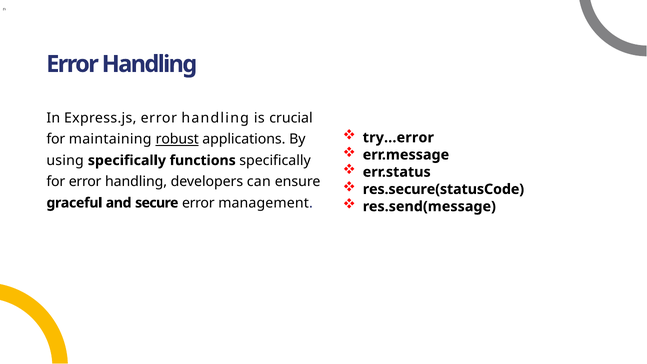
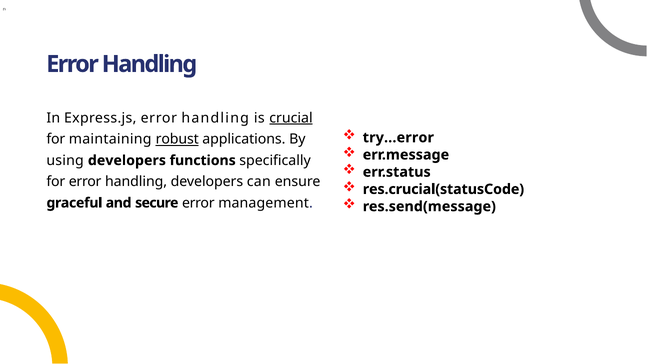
crucial underline: none -> present
using specifically: specifically -> developers
res.secure(statusCode: res.secure(statusCode -> res.crucial(statusCode
